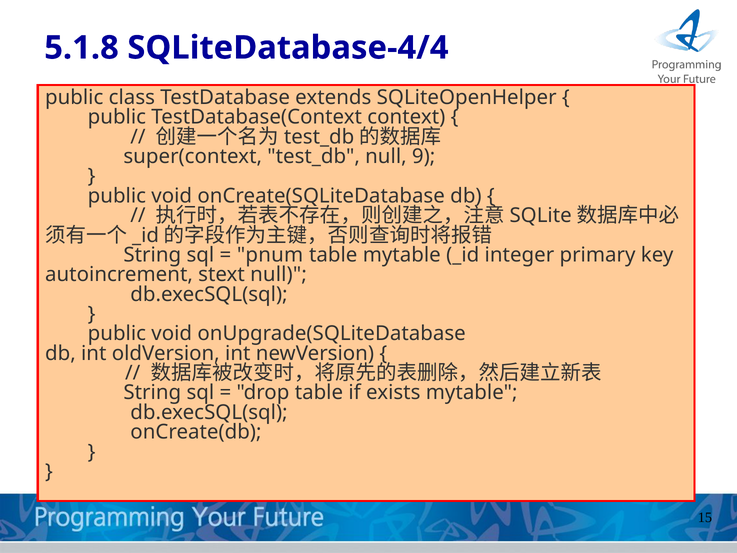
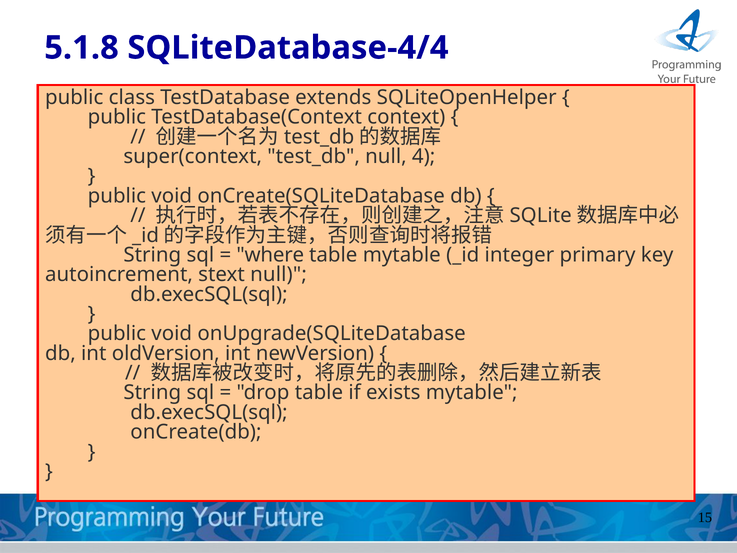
9: 9 -> 4
pnum: pnum -> where
